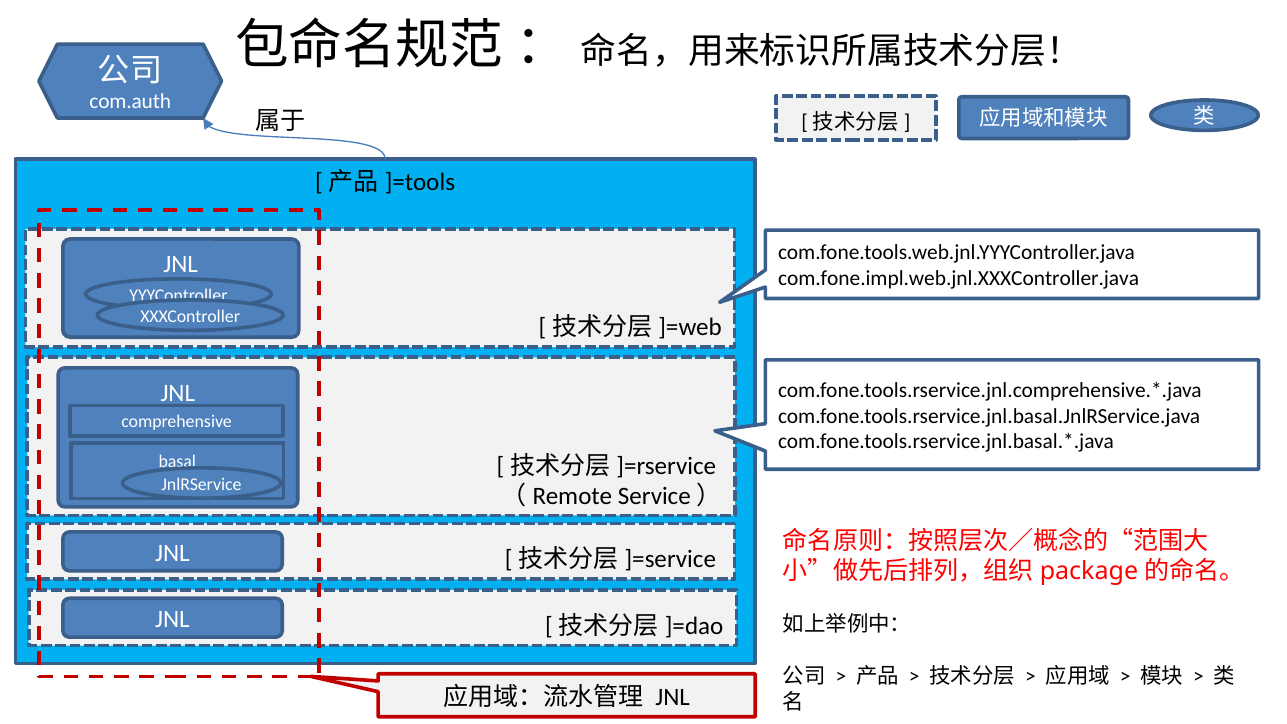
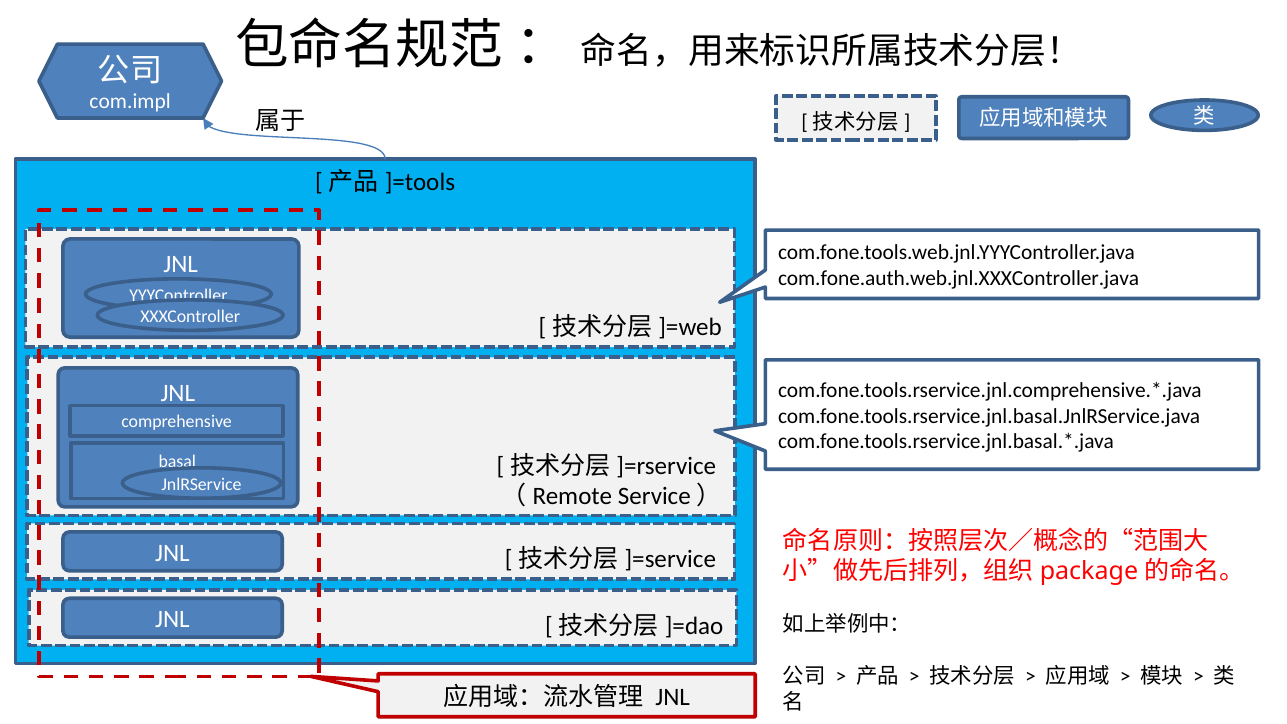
com.auth: com.auth -> com.impl
com.fone.impl.web.jnl.XXXController.java: com.fone.impl.web.jnl.XXXController.java -> com.fone.auth.web.jnl.XXXController.java
